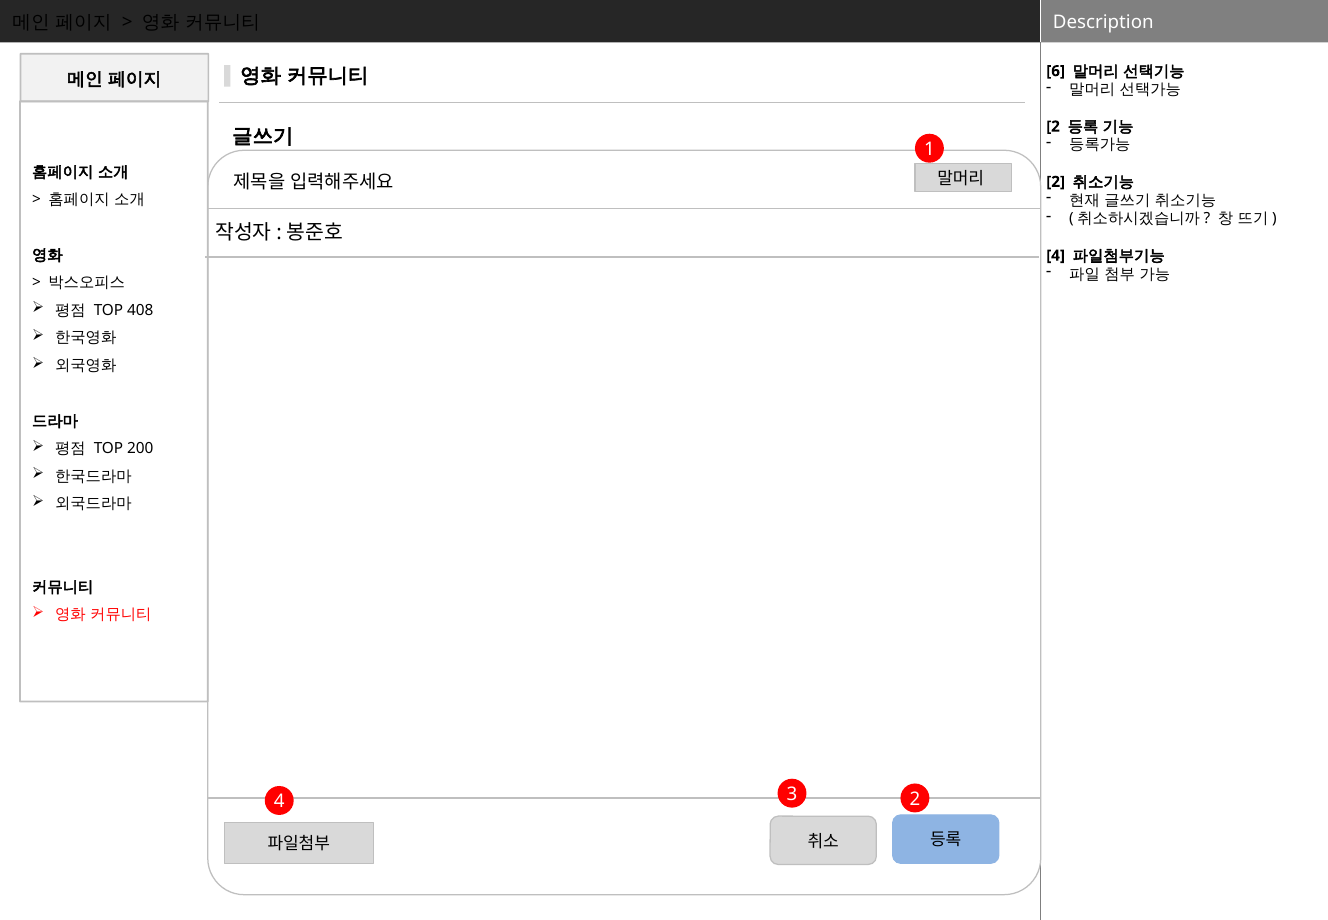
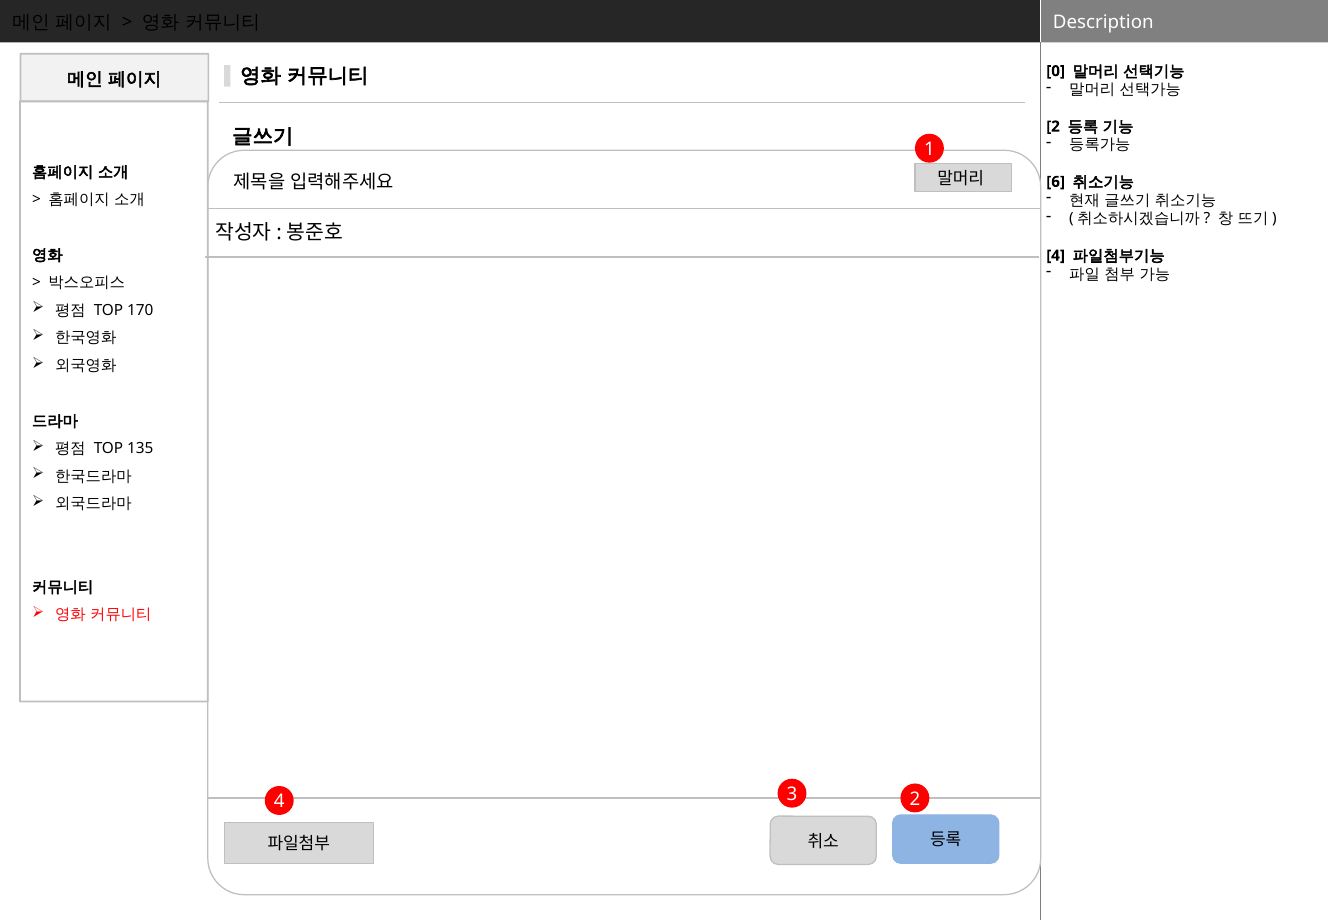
6: 6 -> 0
2 at (1056, 182): 2 -> 6
408: 408 -> 170
200: 200 -> 135
